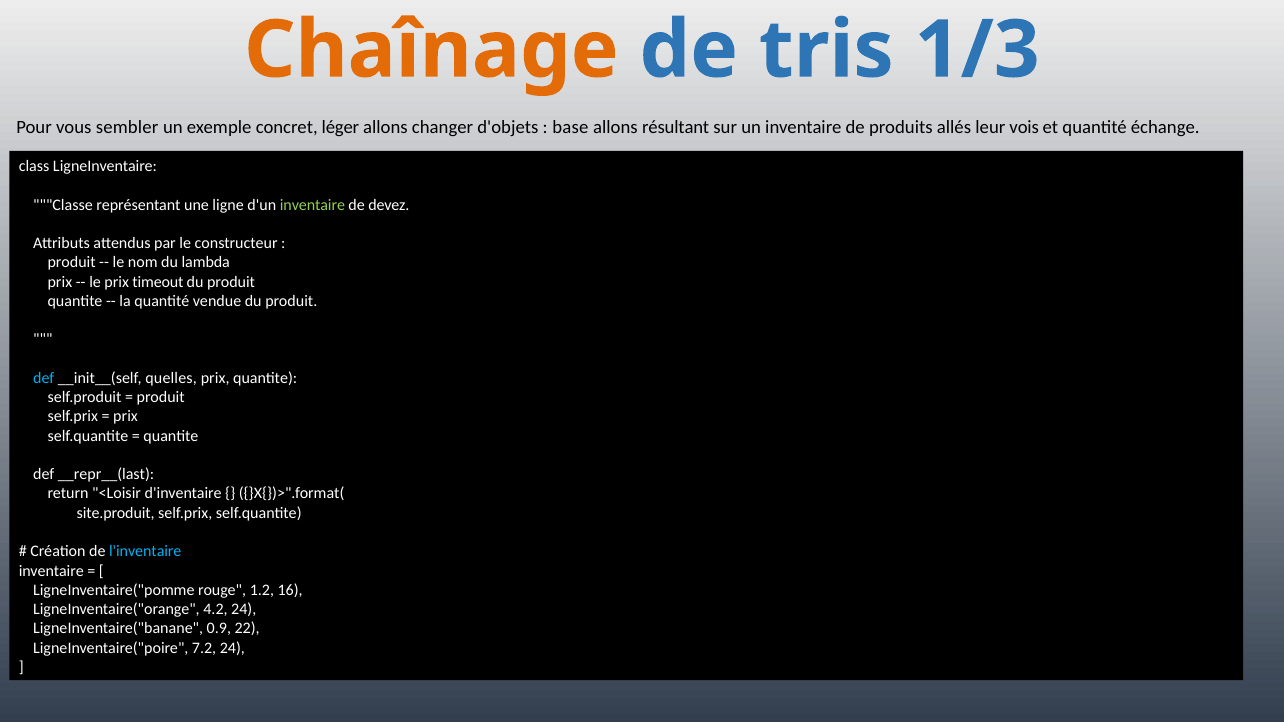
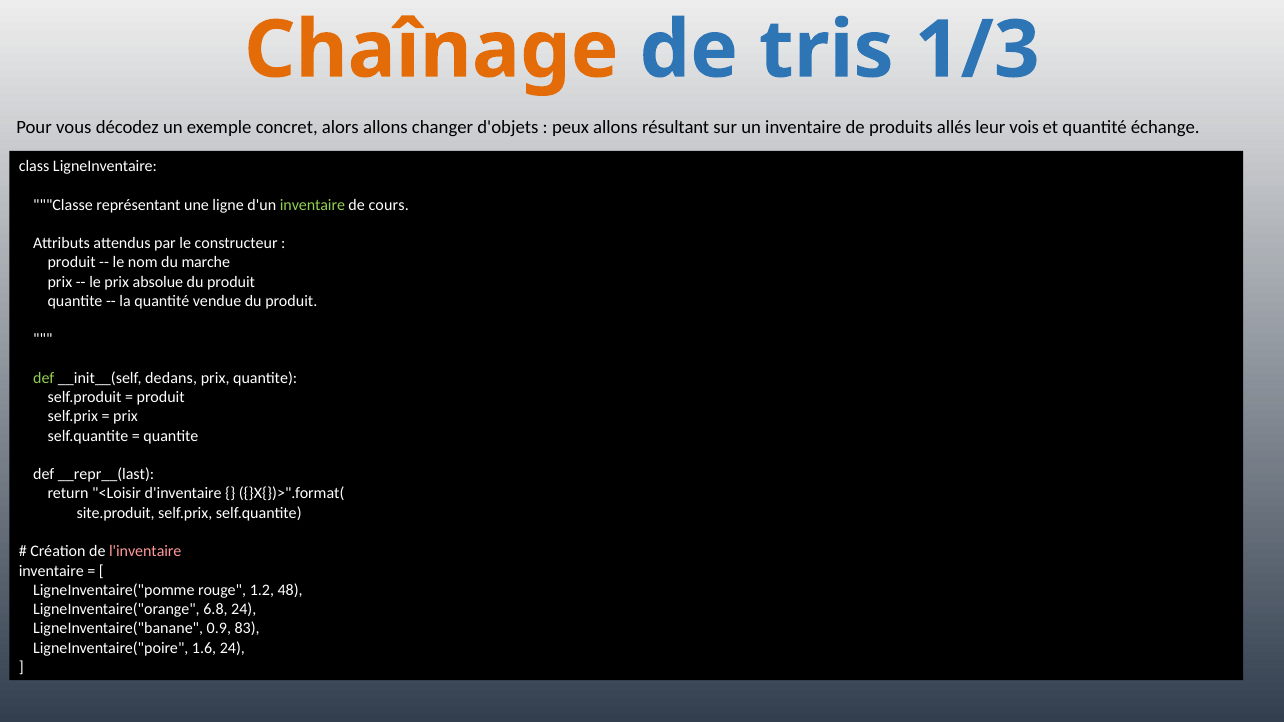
sembler: sembler -> décodez
léger: léger -> alors
base: base -> peux
devez: devez -> cours
lambda: lambda -> marche
timeout: timeout -> absolue
def at (44, 378) colour: light blue -> light green
quelles: quelles -> dedans
l'inventaire colour: light blue -> pink
16: 16 -> 48
4.2: 4.2 -> 6.8
22: 22 -> 83
7.2: 7.2 -> 1.6
